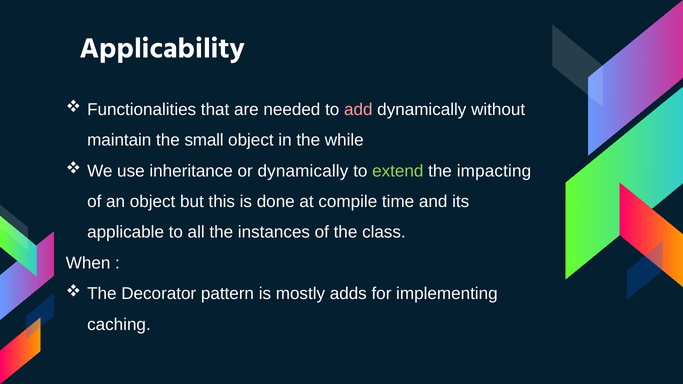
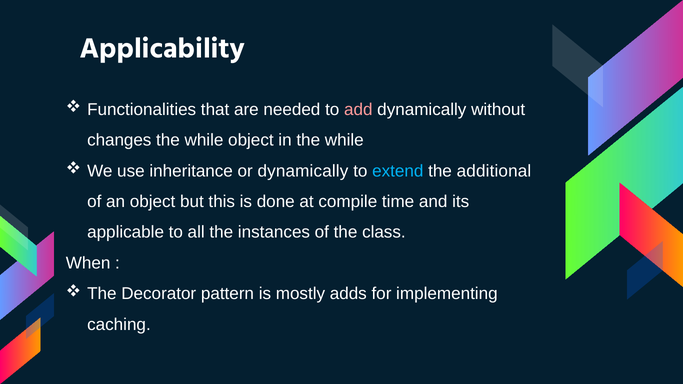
maintain: maintain -> changes
small at (204, 140): small -> while
extend colour: light green -> light blue
impacting: impacting -> additional
